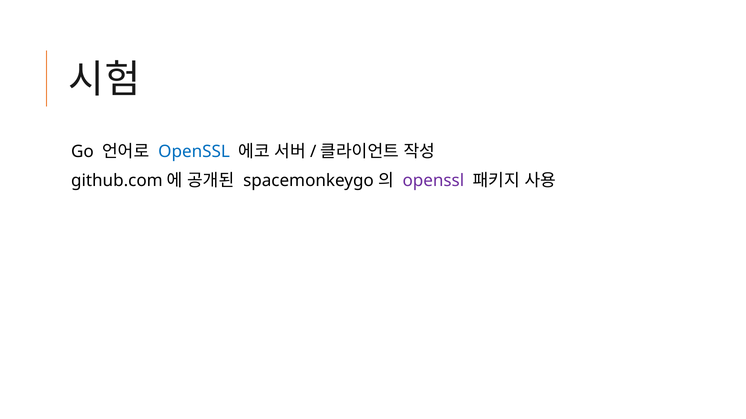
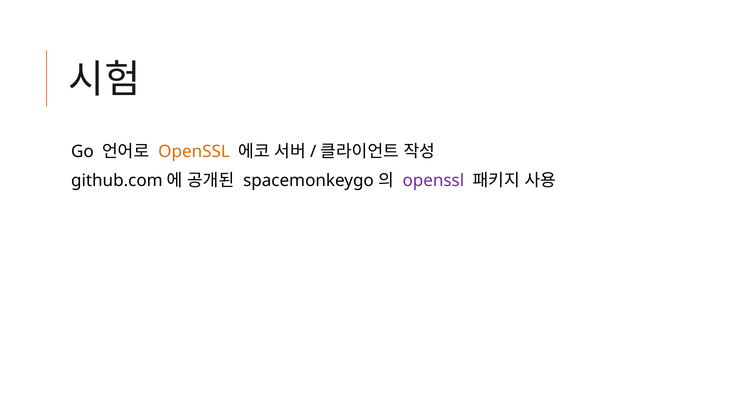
OpenSSL at (194, 152) colour: blue -> orange
